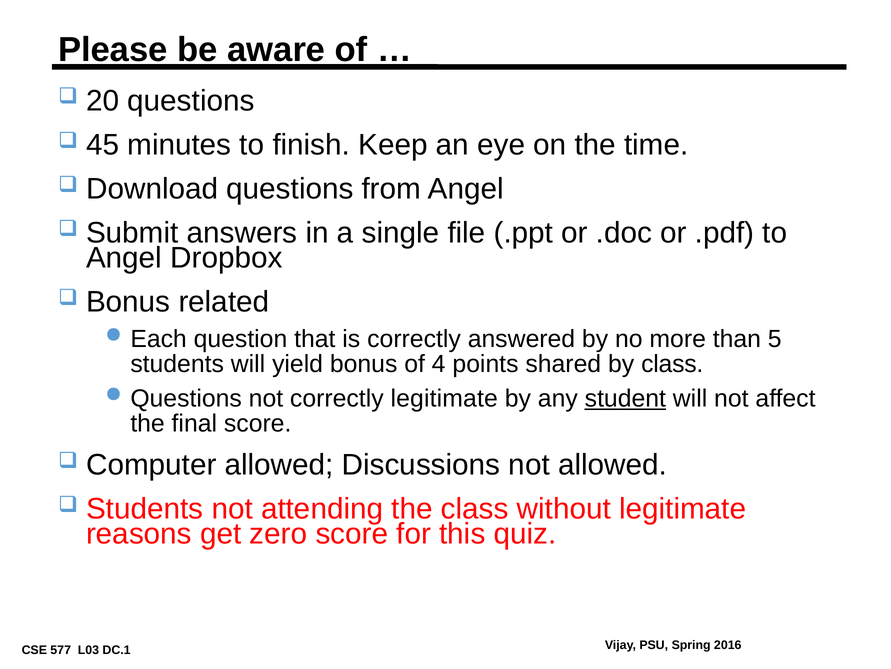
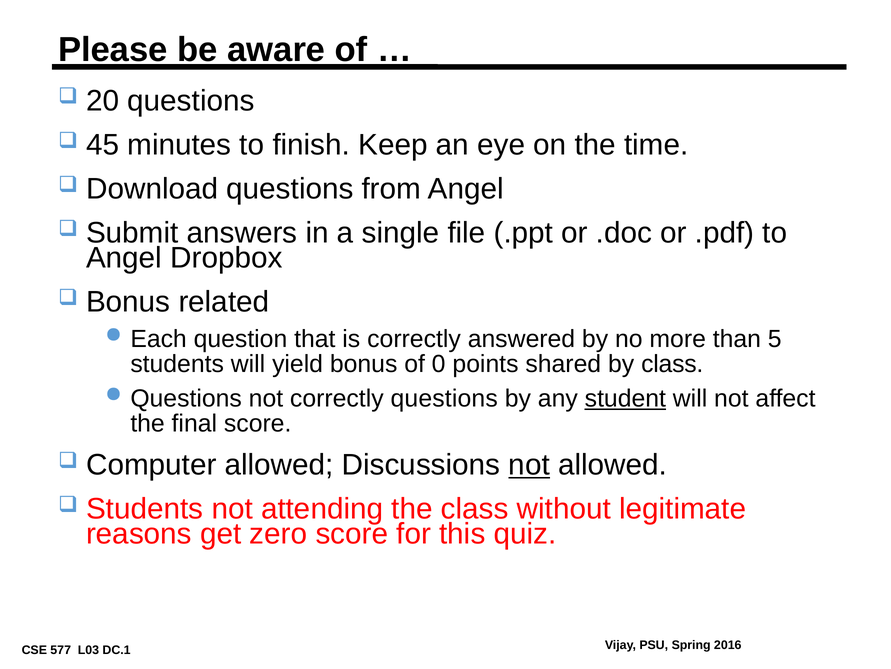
4: 4 -> 0
correctly legitimate: legitimate -> questions
not at (529, 465) underline: none -> present
